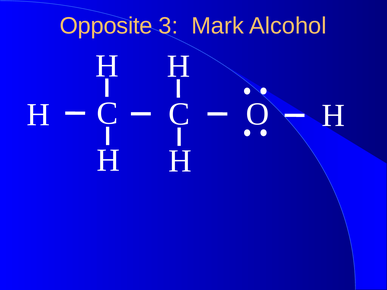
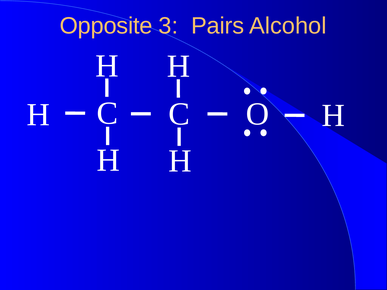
Mark: Mark -> Pairs
